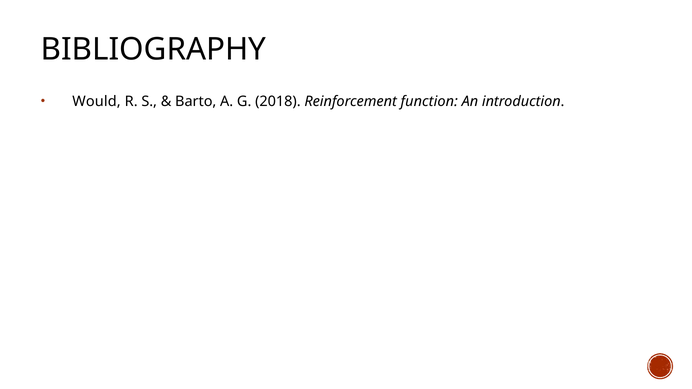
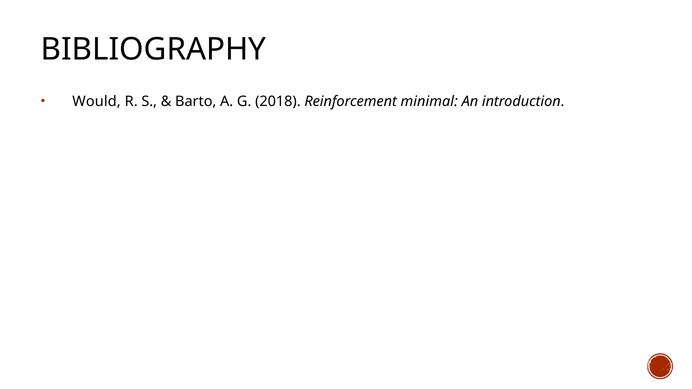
function: function -> minimal
